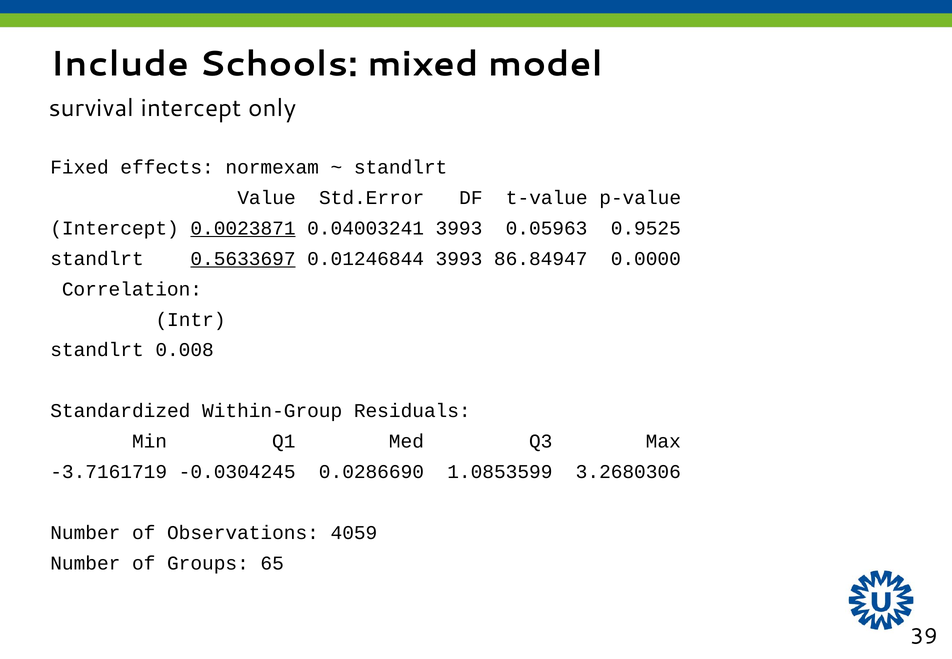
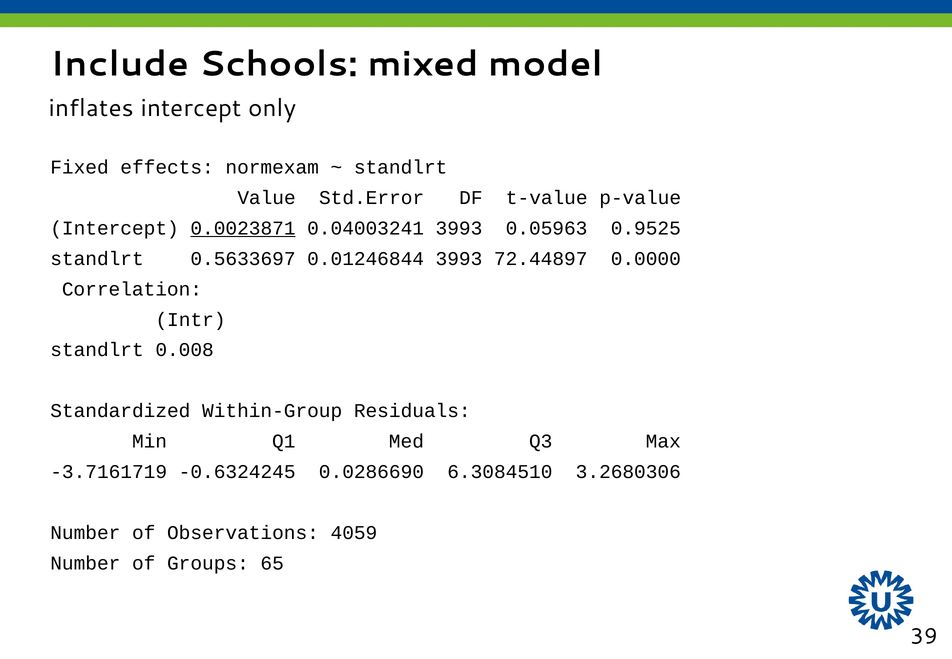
survival: survival -> inflates
0.5633697 underline: present -> none
86.84947: 86.84947 -> 72.44897
-0.0304245: -0.0304245 -> -0.6324245
1.0853599: 1.0853599 -> 6.3084510
